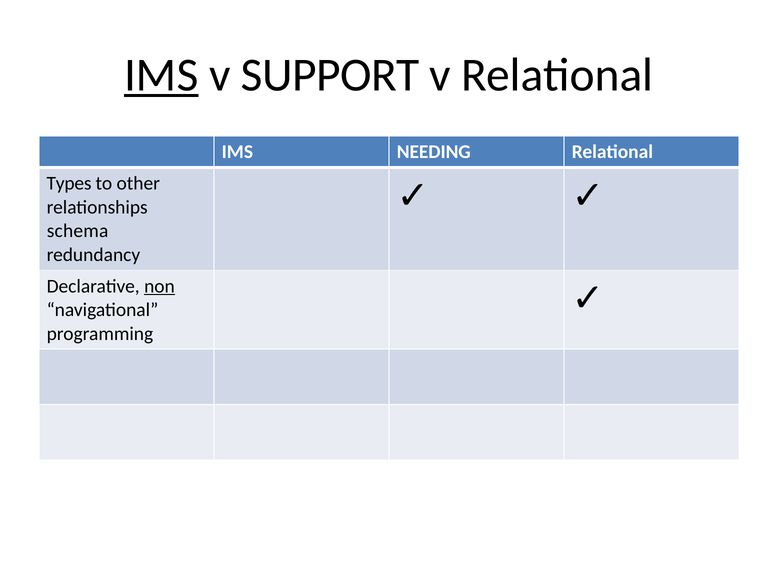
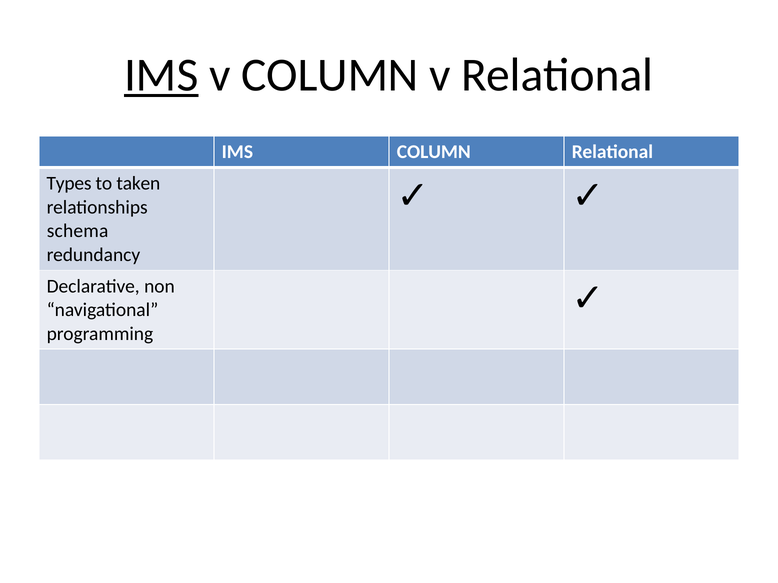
v SUPPORT: SUPPORT -> COLUMN
IMS NEEDING: NEEDING -> COLUMN
other: other -> taken
non underline: present -> none
